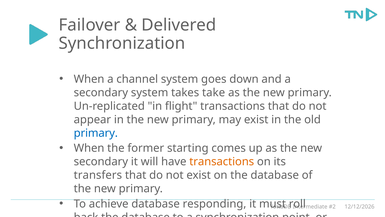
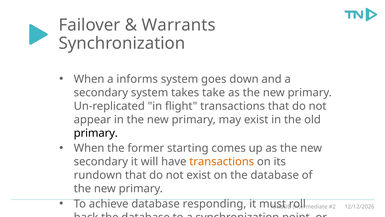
Delivered: Delivered -> Warrants
channel: channel -> informs
primary at (96, 133) colour: blue -> black
transfers: transfers -> rundown
